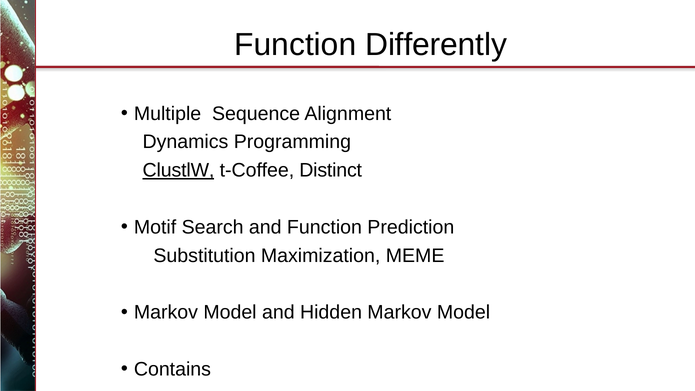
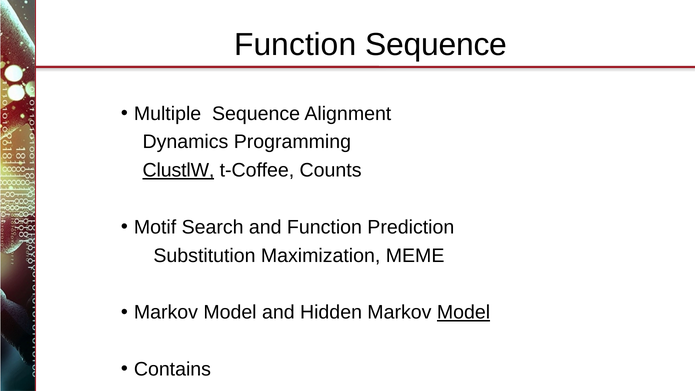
Function Differently: Differently -> Sequence
Distinct: Distinct -> Counts
Model at (464, 312) underline: none -> present
